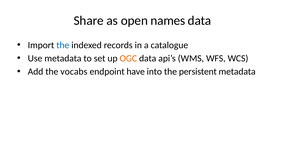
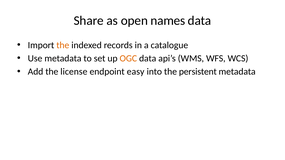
the at (63, 45) colour: blue -> orange
vocabs: vocabs -> license
have: have -> easy
